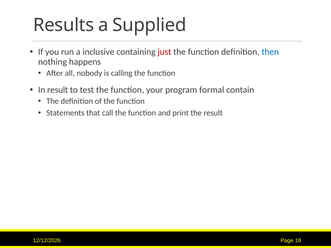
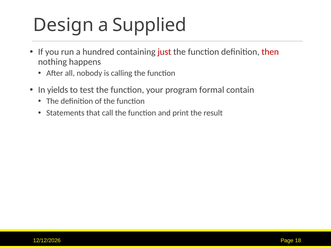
Results: Results -> Design
inclusive: inclusive -> hundred
then colour: blue -> red
In result: result -> yields
